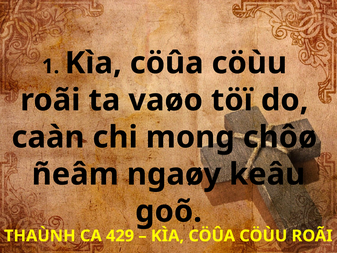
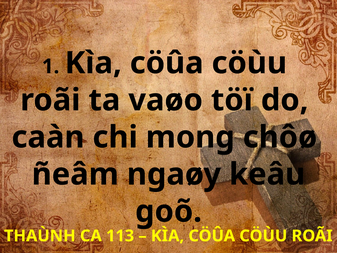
429: 429 -> 113
